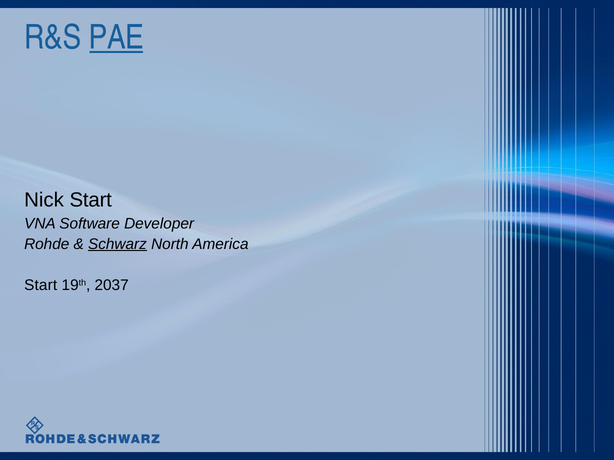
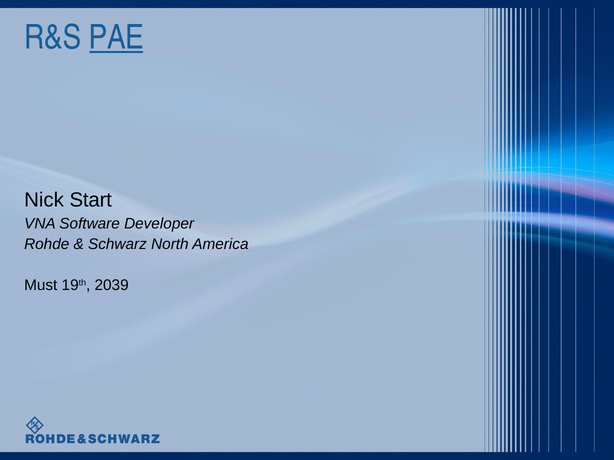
Schwarz underline: present -> none
Start at (41, 286): Start -> Must
2037: 2037 -> 2039
